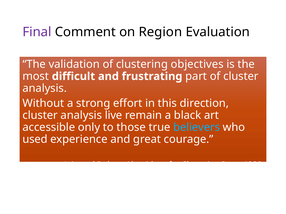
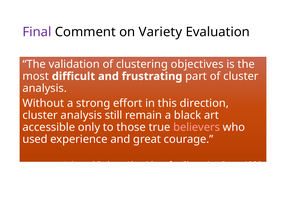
Region: Region -> Variety
live: live -> still
believers colour: light blue -> pink
